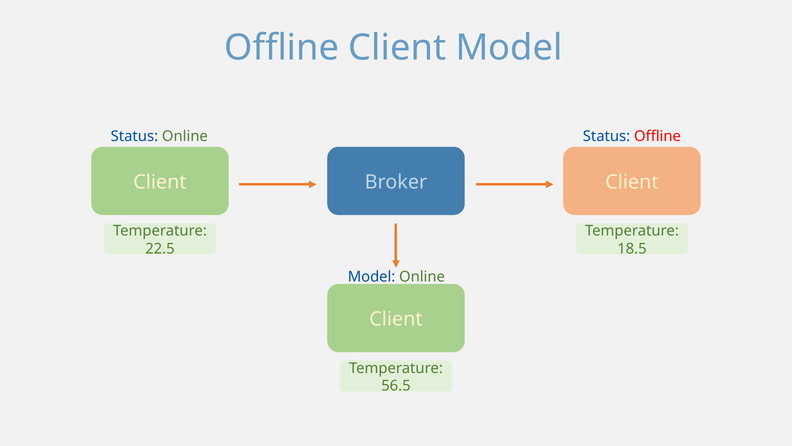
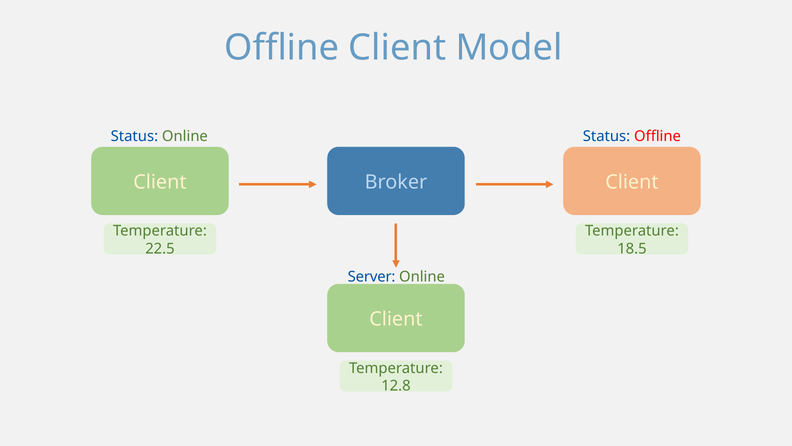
Model at (372, 276): Model -> Server
56.5: 56.5 -> 12.8
